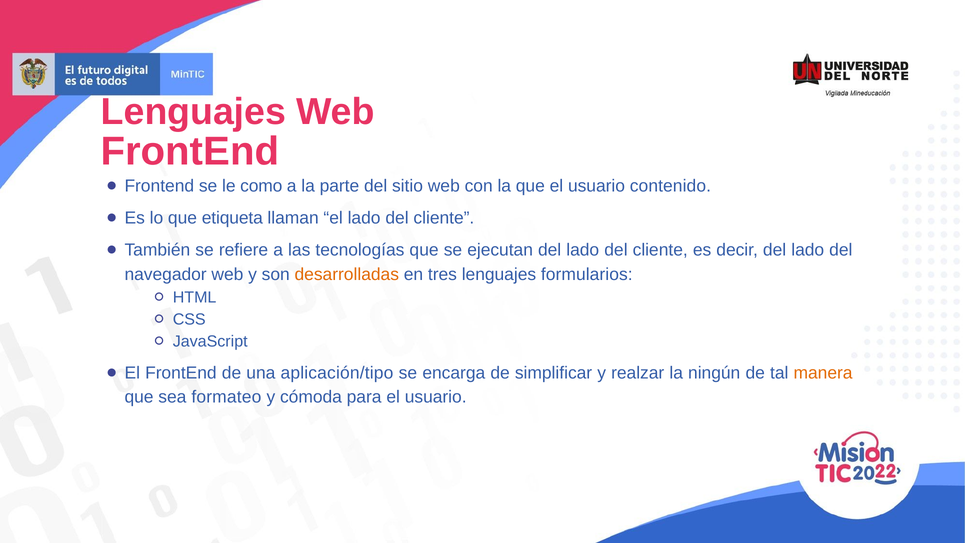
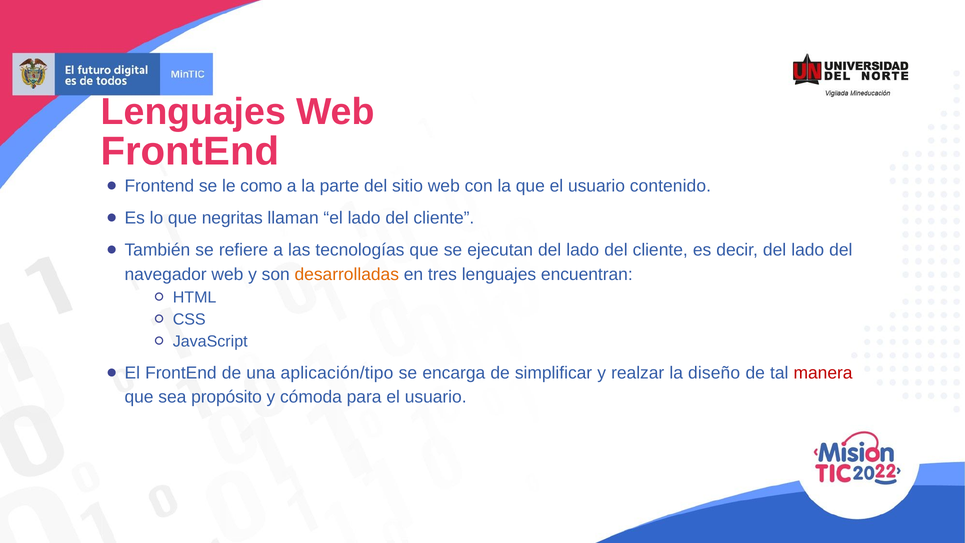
etiqueta: etiqueta -> negritas
formularios: formularios -> encuentran
ningún: ningún -> diseño
manera colour: orange -> red
formateo: formateo -> propósito
